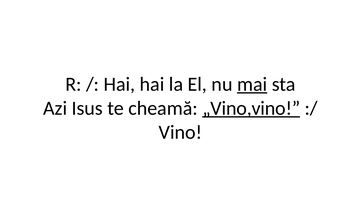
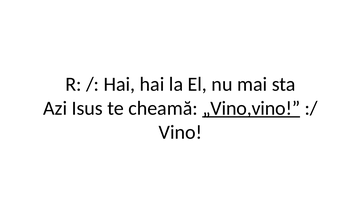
mai underline: present -> none
